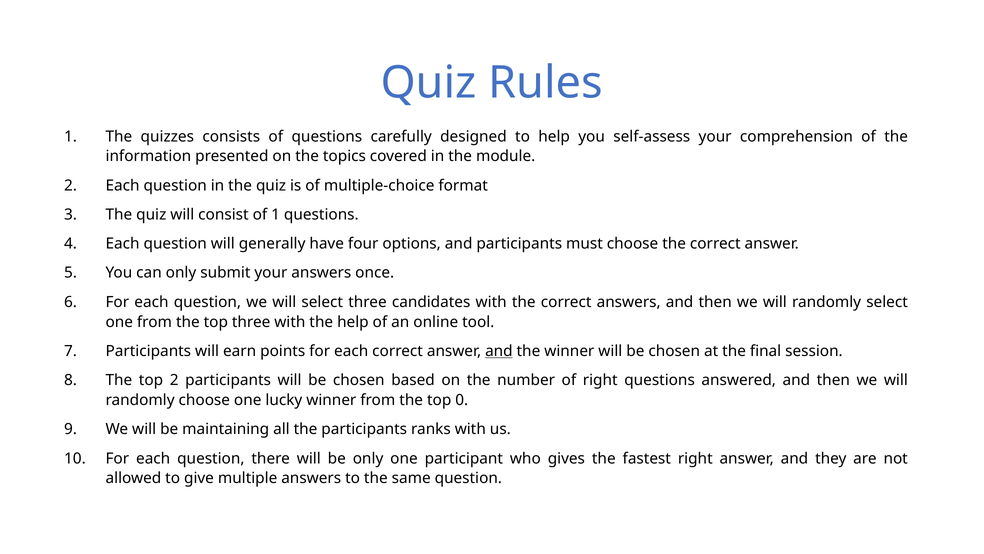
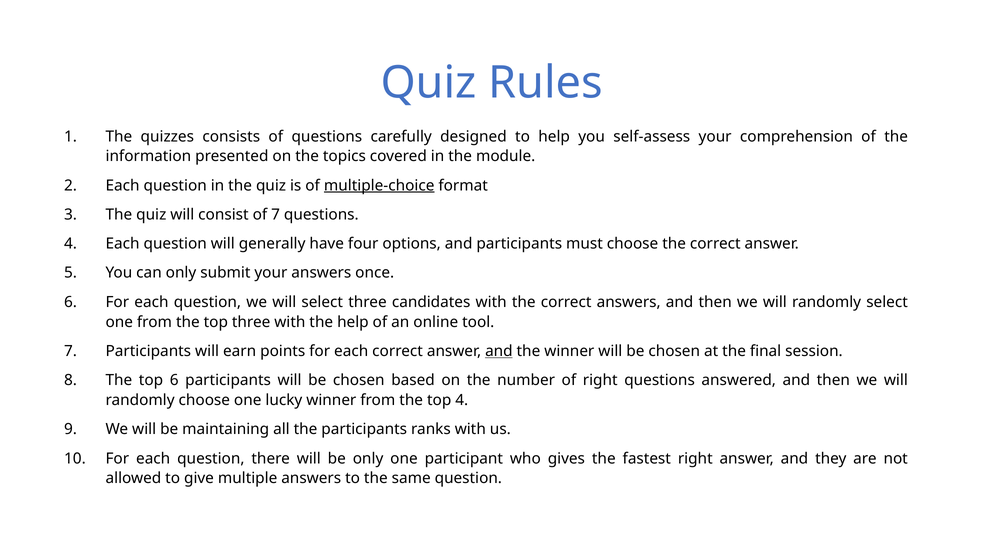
multiple-choice underline: none -> present
of 1: 1 -> 7
top 2: 2 -> 6
top 0: 0 -> 4
